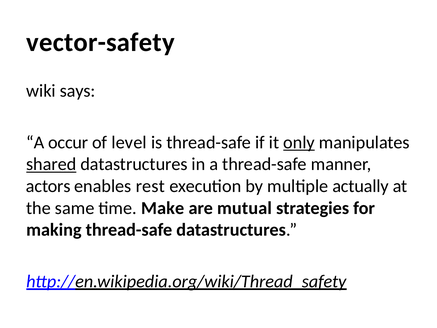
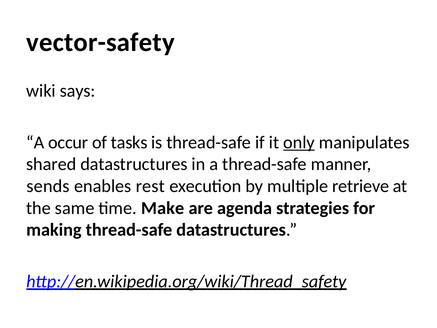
level: level -> tasks
shared underline: present -> none
actors: actors -> sends
actually: actually -> retrieve
mutual: mutual -> agenda
